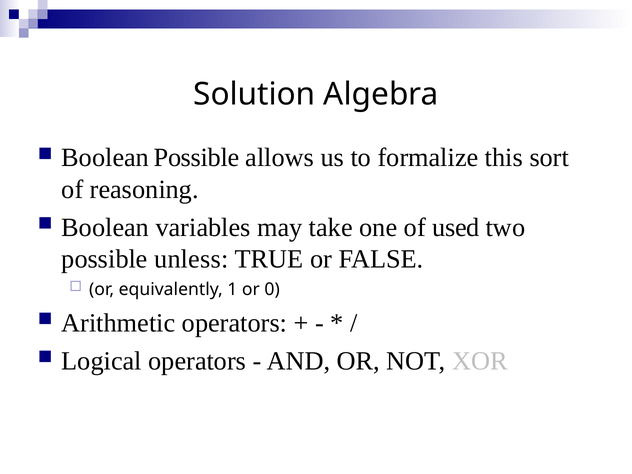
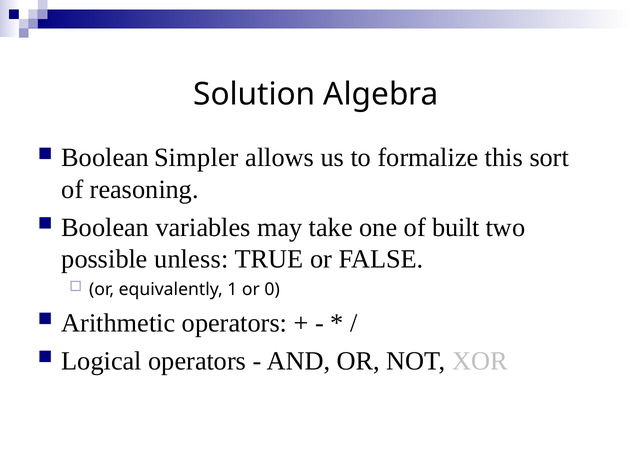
Boolean Possible: Possible -> Simpler
used: used -> built
